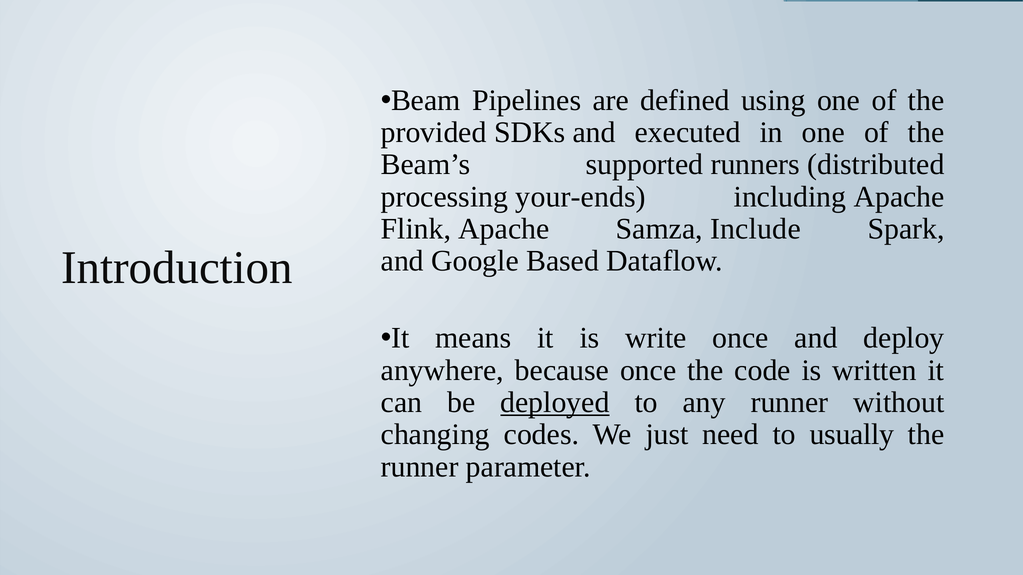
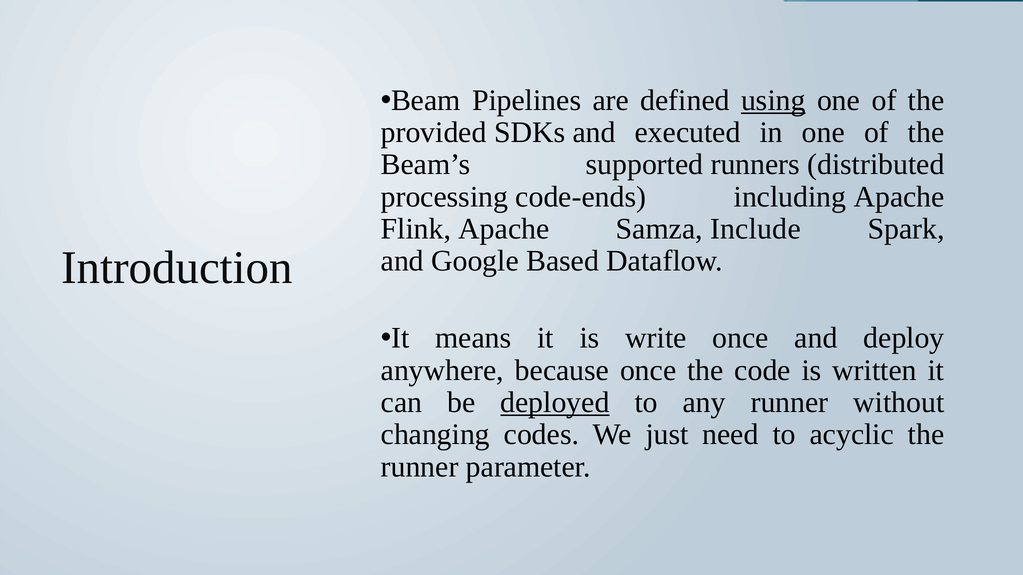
using underline: none -> present
your-ends: your-ends -> code-ends
usually: usually -> acyclic
